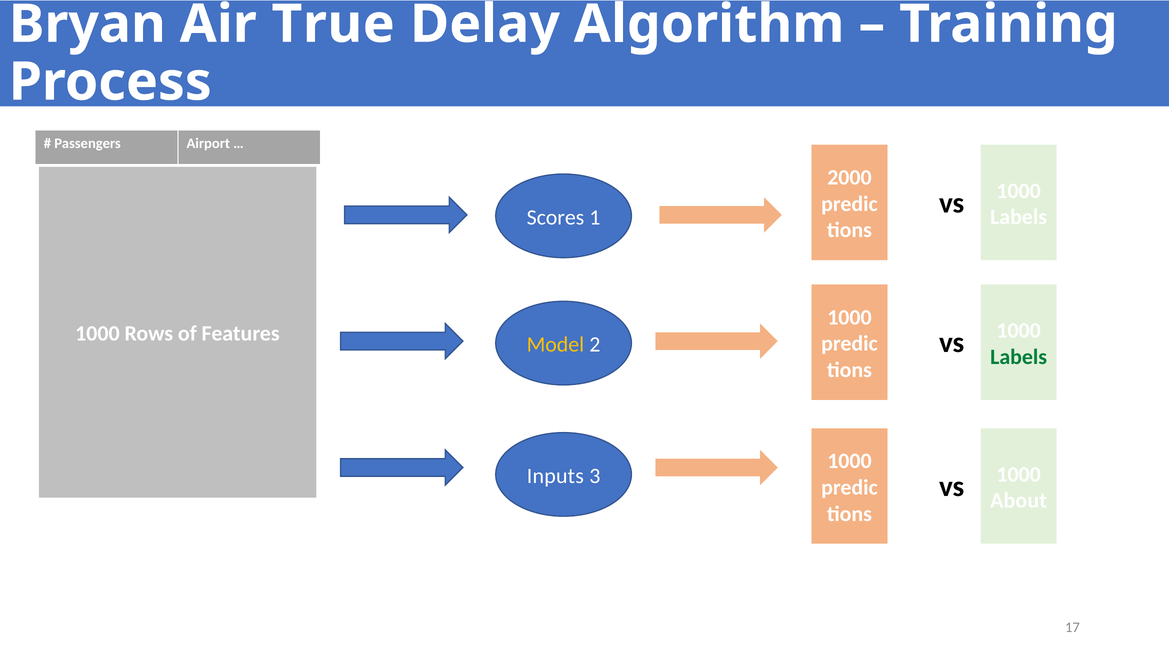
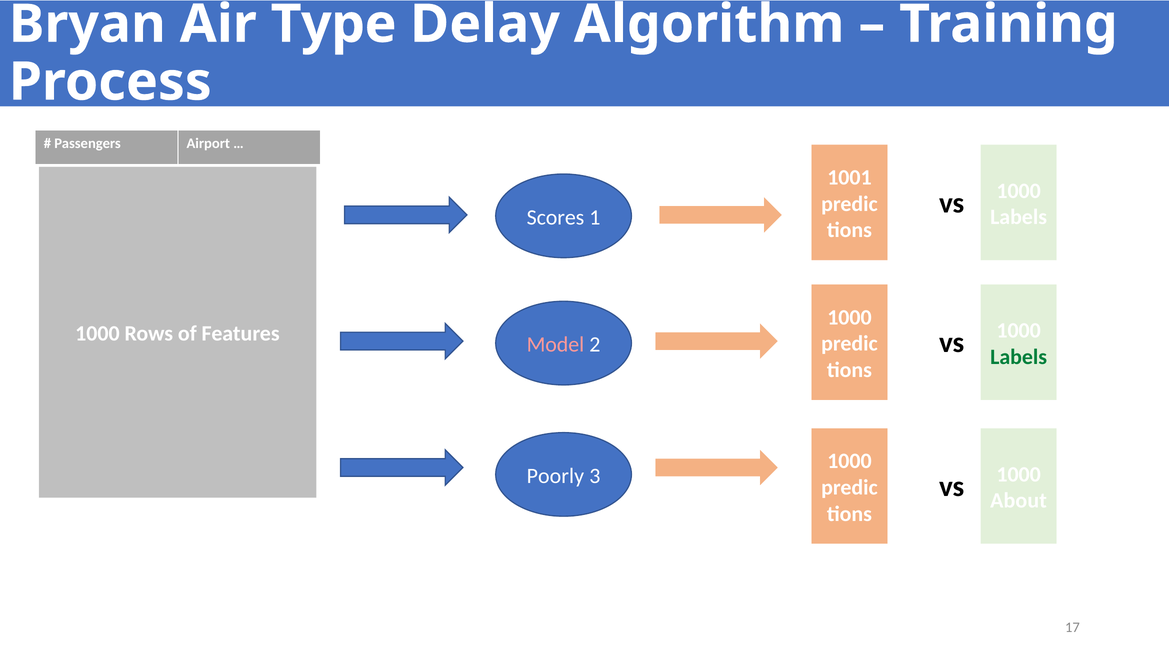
True: True -> Type
2000: 2000 -> 1001
Model colour: yellow -> pink
Inputs: Inputs -> Poorly
